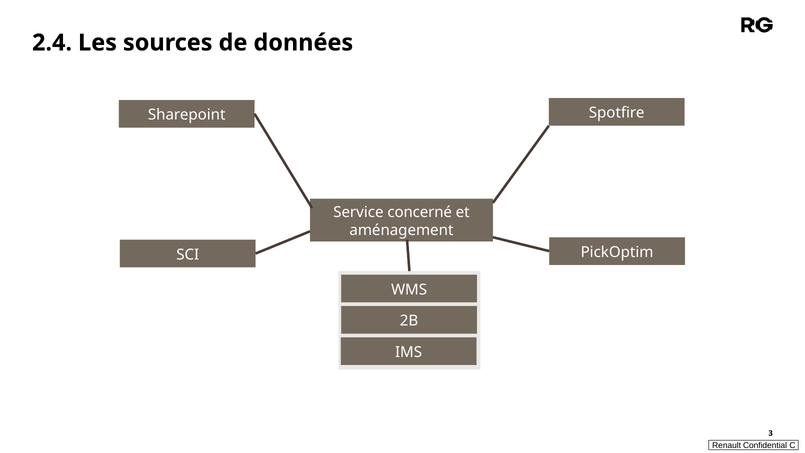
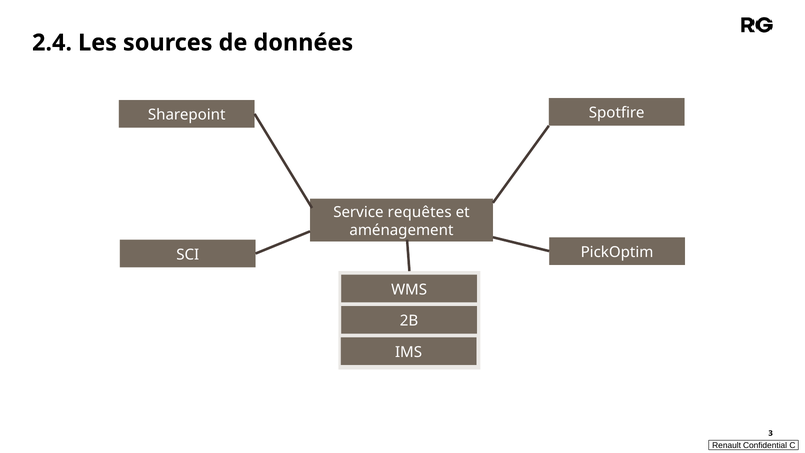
concerné: concerné -> requêtes
